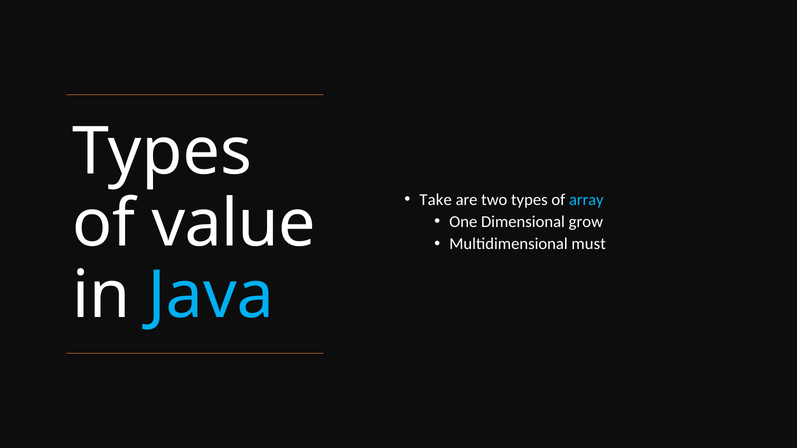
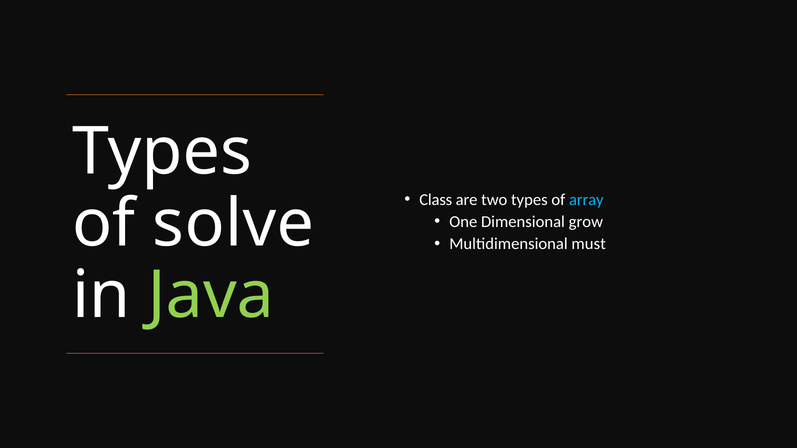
Take: Take -> Class
value: value -> solve
Java colour: light blue -> light green
